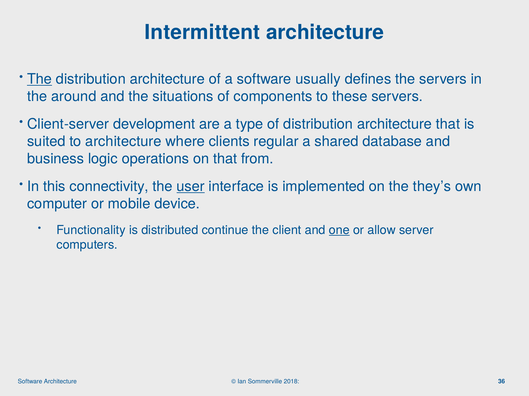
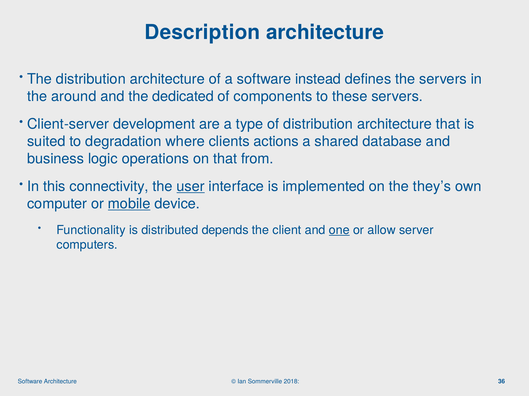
Intermittent: Intermittent -> Description
The at (40, 79) underline: present -> none
usually: usually -> instead
situations: situations -> dedicated
to architecture: architecture -> degradation
regular: regular -> actions
mobile underline: none -> present
continue: continue -> depends
